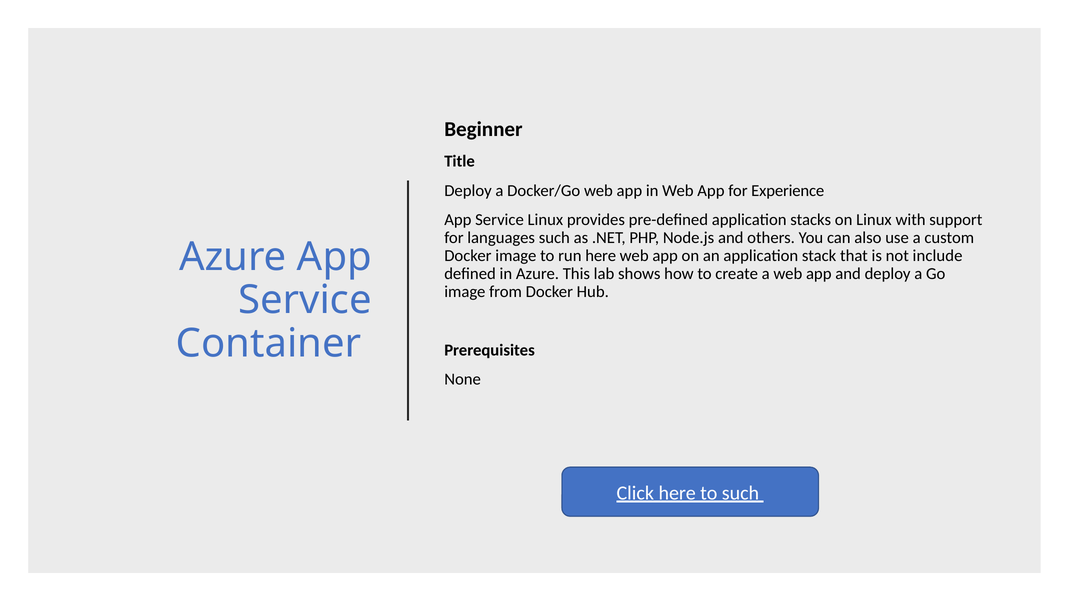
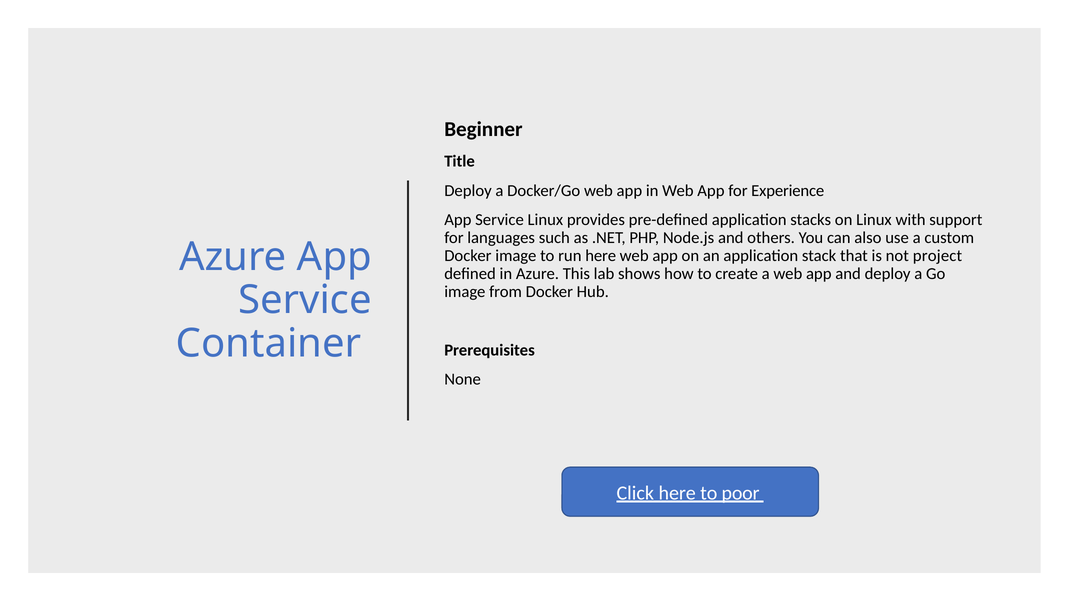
include: include -> project
to such: such -> poor
